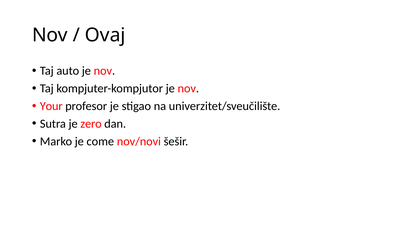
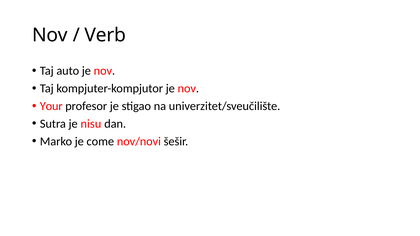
Ovaj: Ovaj -> Verb
zero: zero -> nisu
